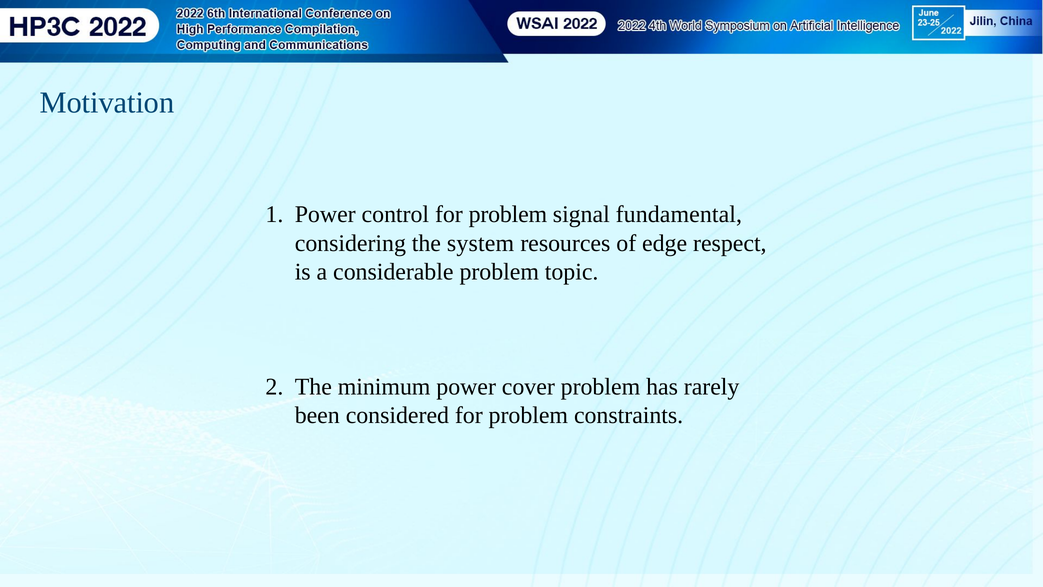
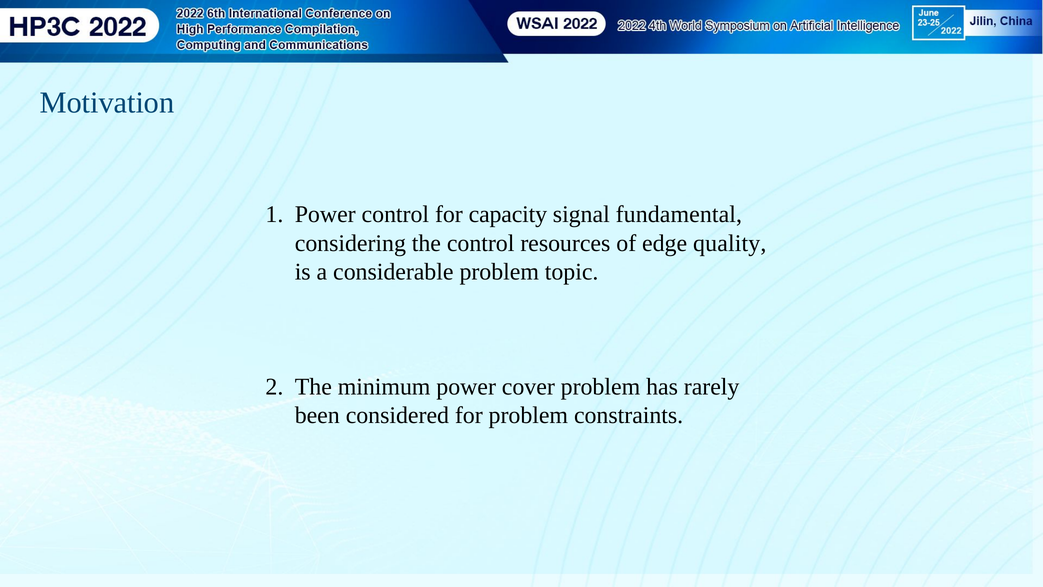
control for problem: problem -> capacity
the system: system -> control
respect: respect -> quality
